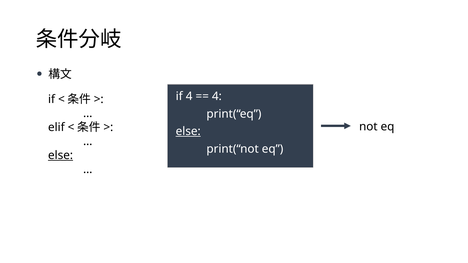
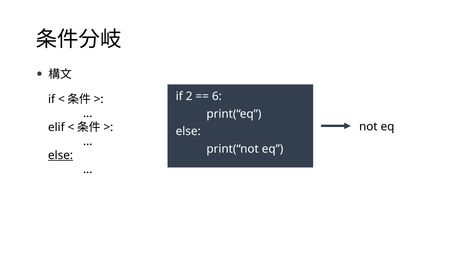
if 4: 4 -> 2
4 at (217, 96): 4 -> 6
else at (188, 131) underline: present -> none
